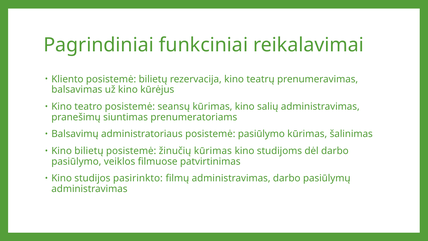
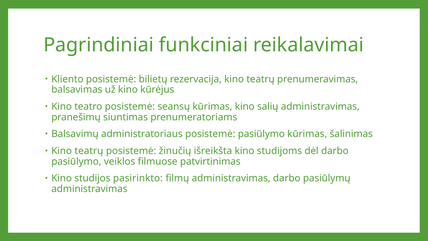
bilietų at (89, 151): bilietų -> teatrų
žinučių kūrimas: kūrimas -> išreikšta
